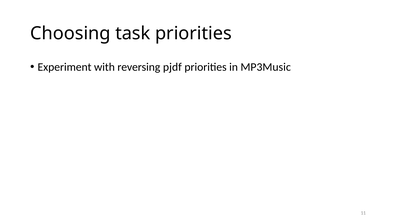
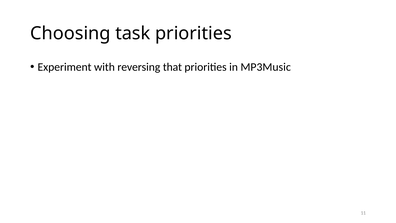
pjdf: pjdf -> that
